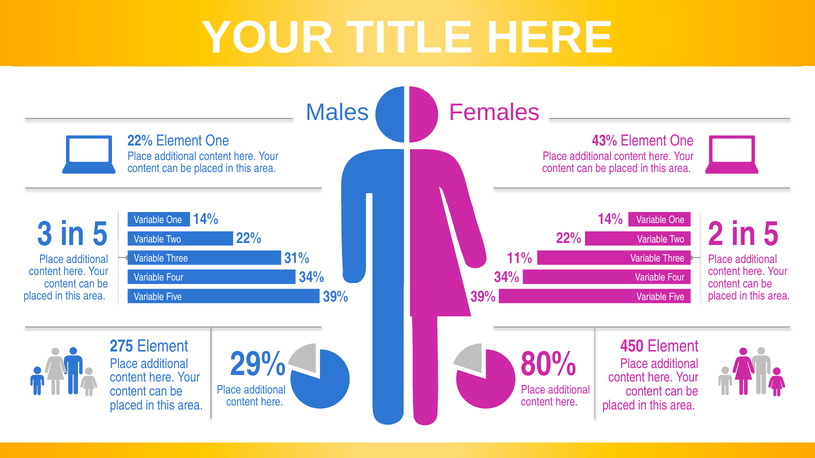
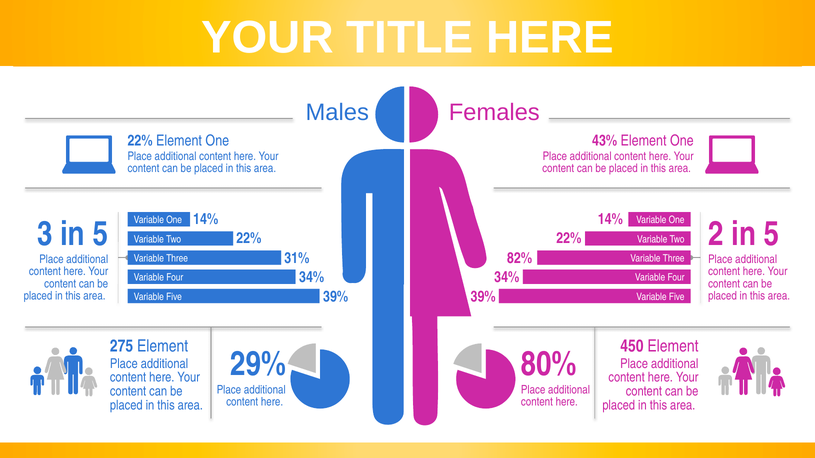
11%: 11% -> 82%
